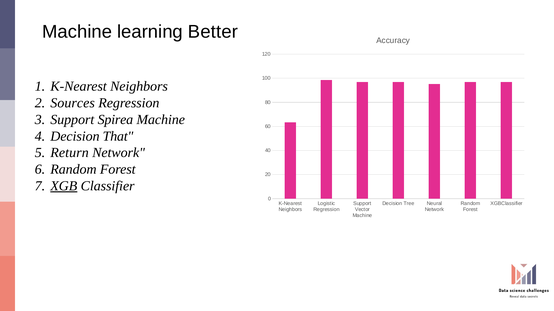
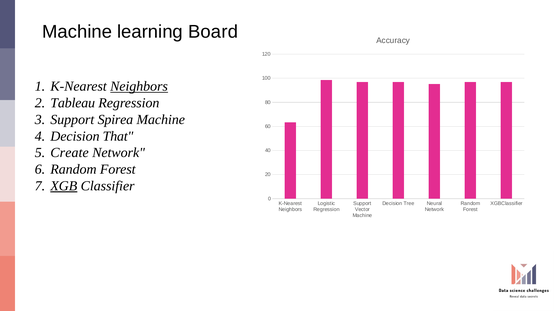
Better: Better -> Board
Neighbors at (139, 87) underline: none -> present
Sources: Sources -> Tableau
Return: Return -> Create
